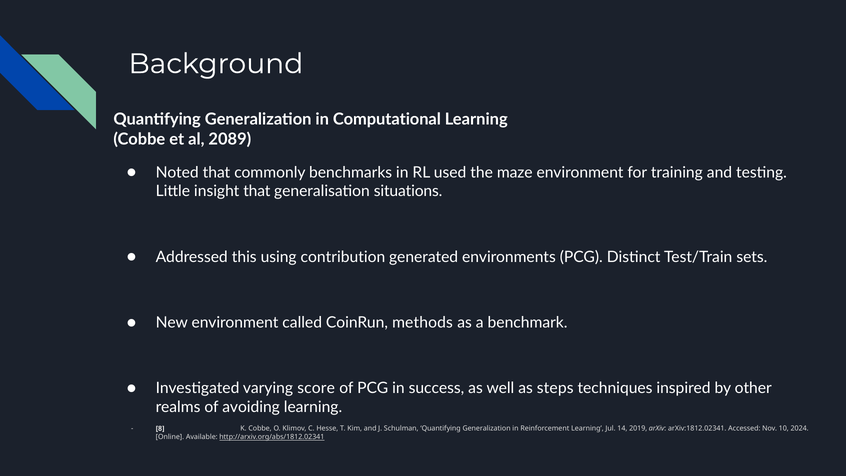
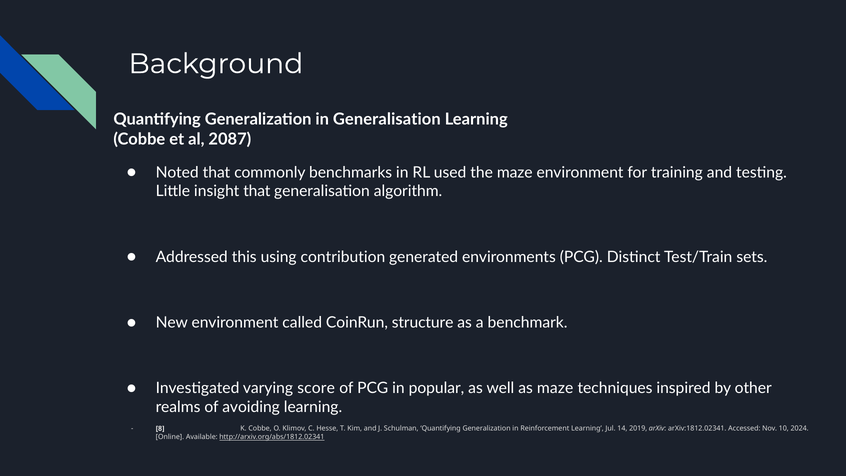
in Computational: Computational -> Generalisation
2089: 2089 -> 2087
situations: situations -> algorithm
methods: methods -> structure
success: success -> popular
as steps: steps -> maze
